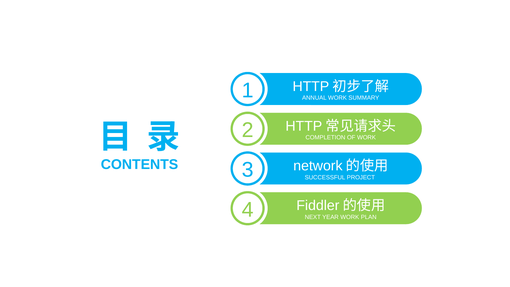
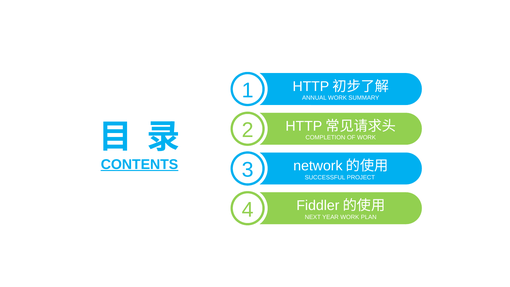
CONTENTS underline: none -> present
